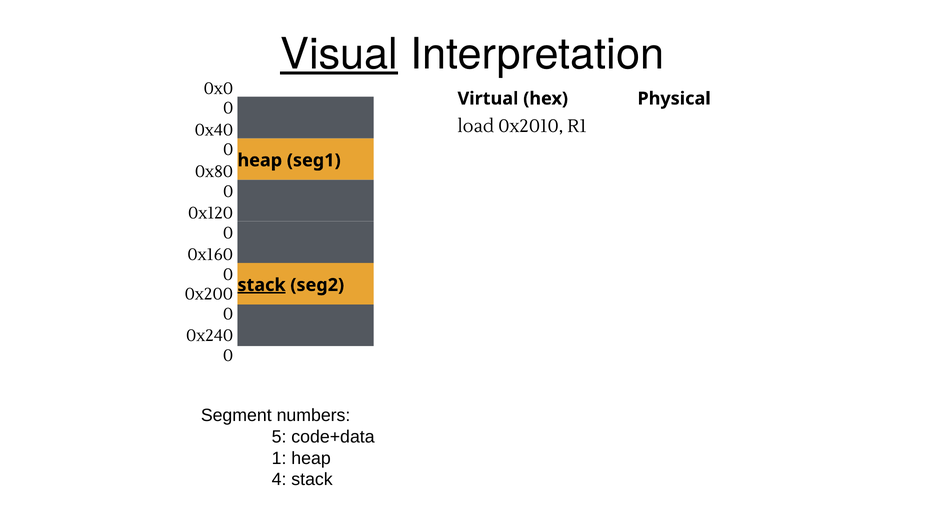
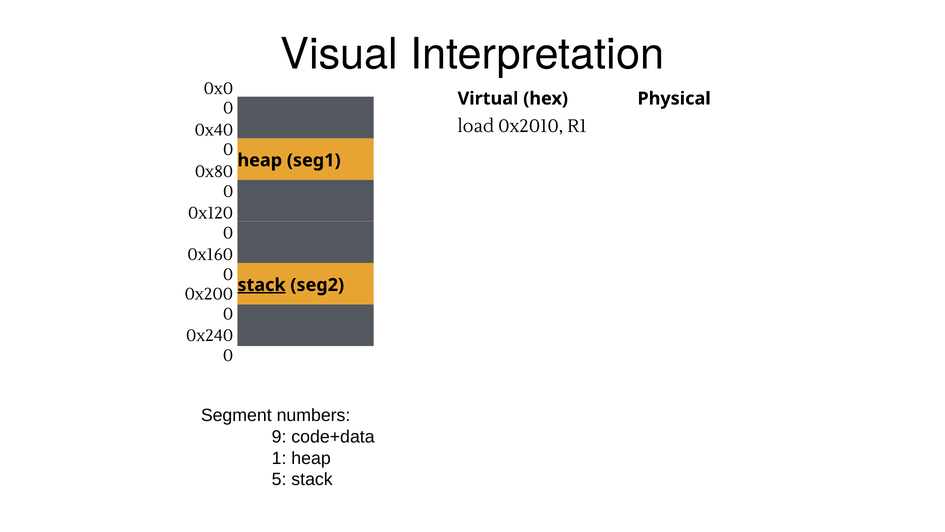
Visual underline: present -> none
5: 5 -> 9
4: 4 -> 5
